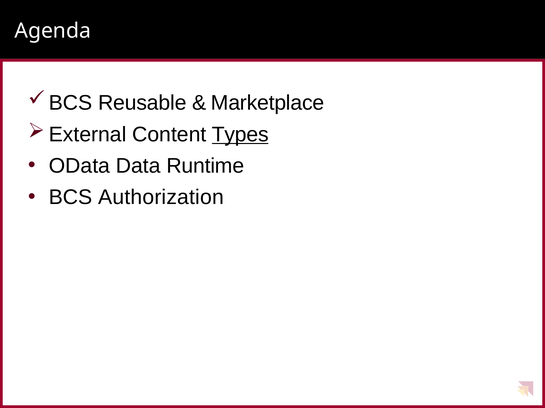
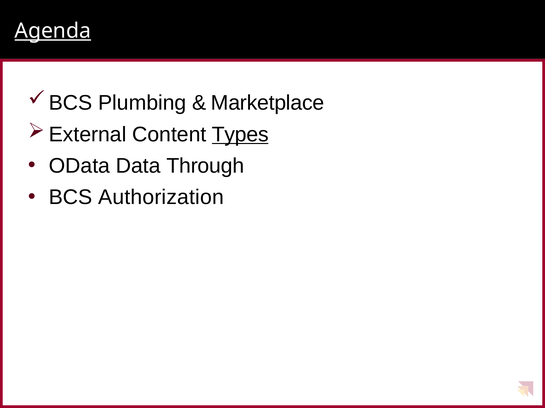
Agenda underline: none -> present
Reusable: Reusable -> Plumbing
Runtime: Runtime -> Through
